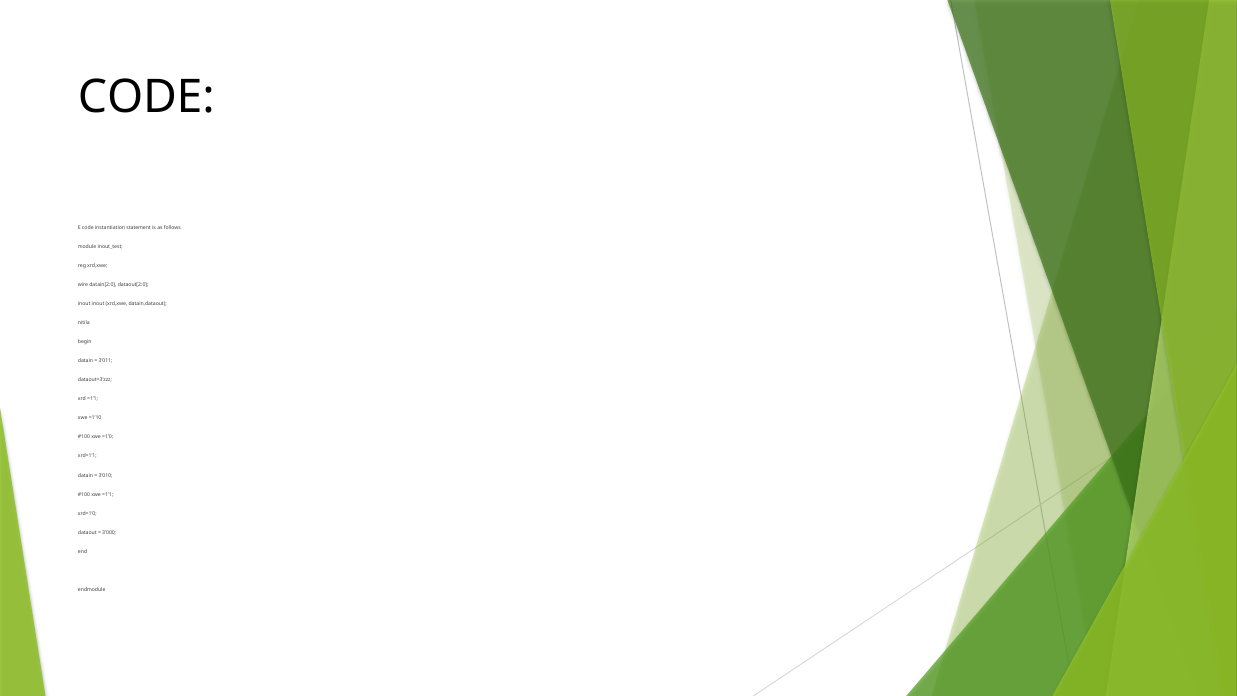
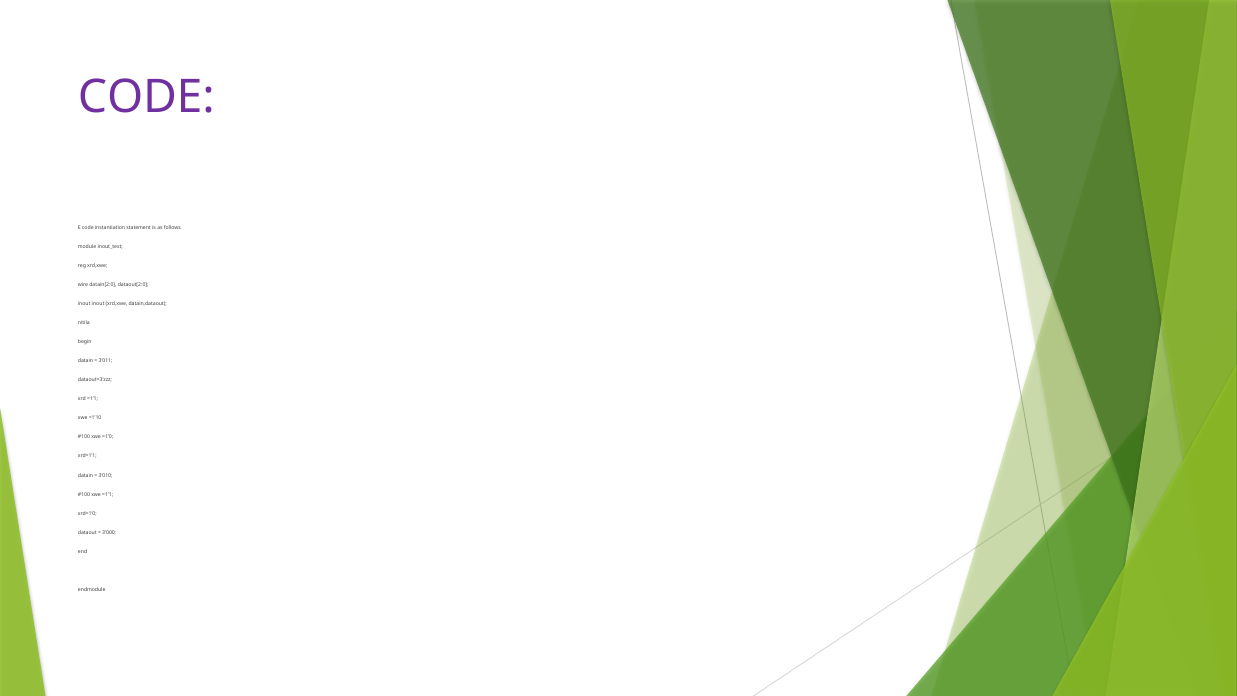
CODE at (146, 98) colour: black -> purple
